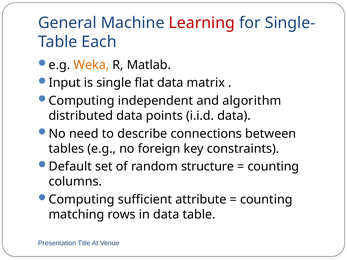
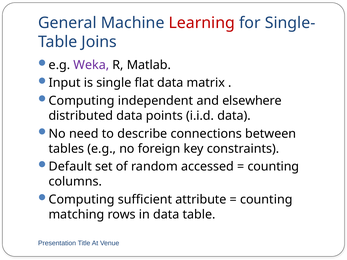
Each: Each -> Joins
Weka colour: orange -> purple
algorithm: algorithm -> elsewhere
structure: structure -> accessed
